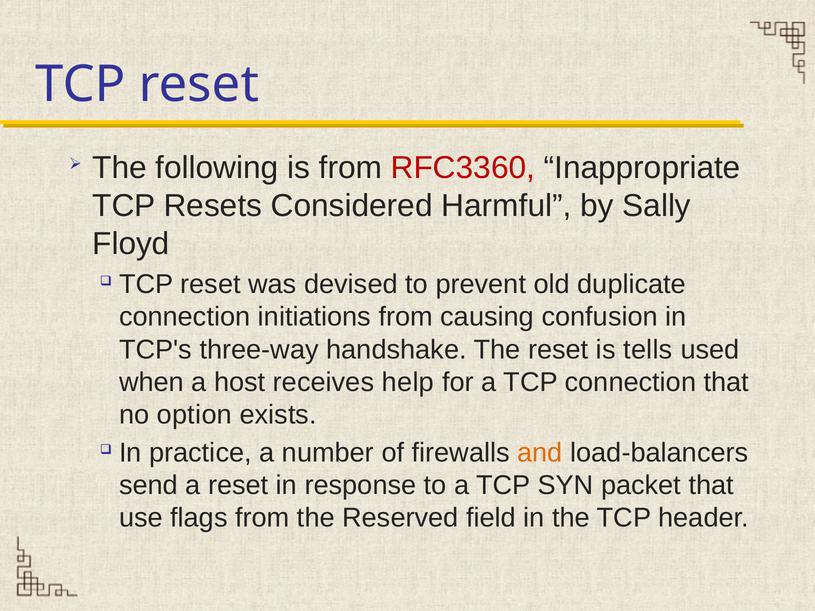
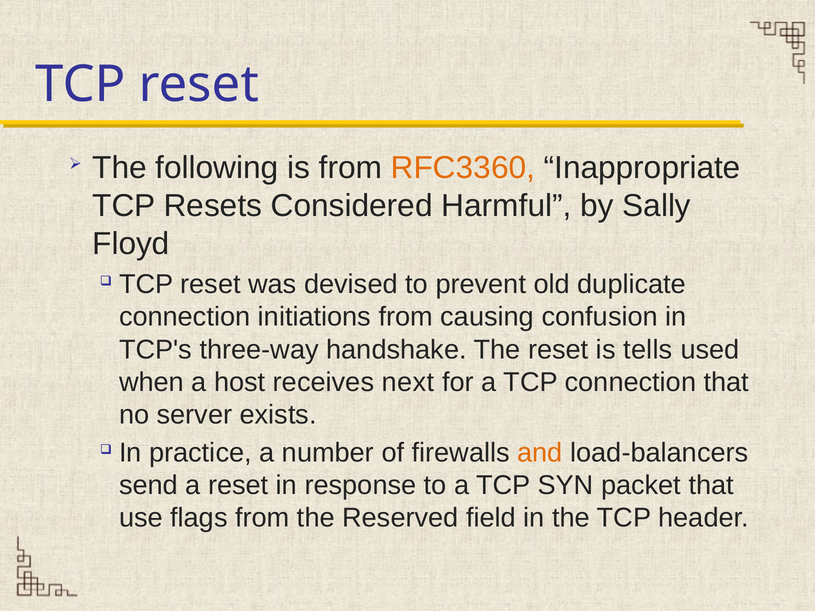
RFC3360 colour: red -> orange
help: help -> next
option: option -> server
